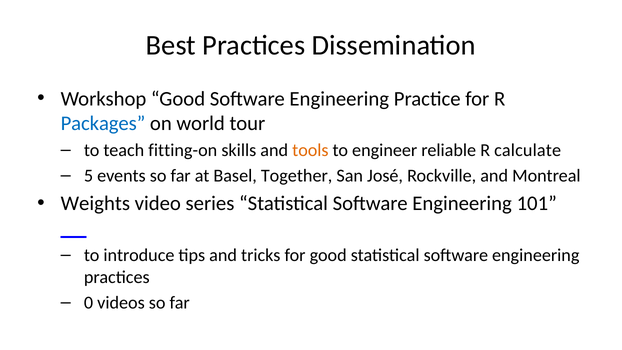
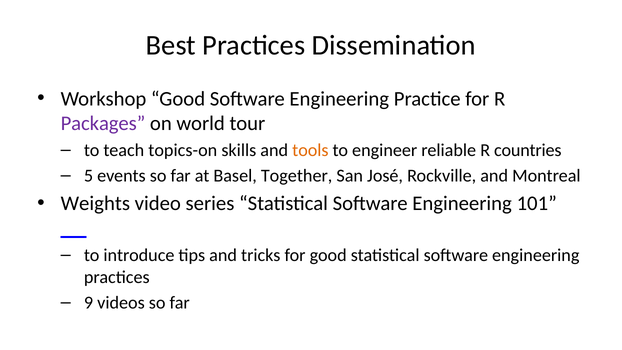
Packages colour: blue -> purple
fitting-on: fitting-on -> topics-on
calculate: calculate -> countries
0: 0 -> 9
